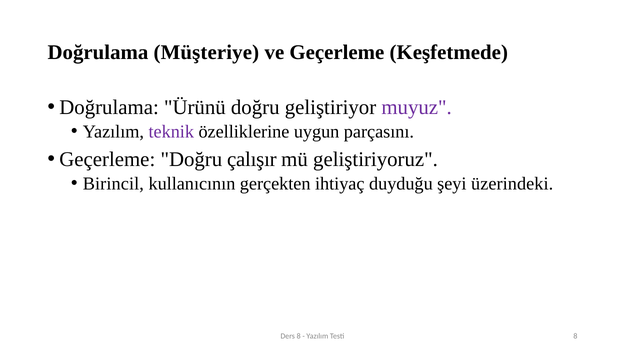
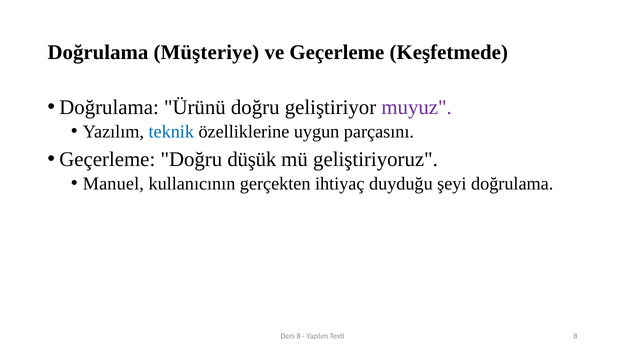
teknik colour: purple -> blue
çalışır: çalışır -> düşük
Birincil: Birincil -> Manuel
şeyi üzerindeki: üzerindeki -> doğrulama
